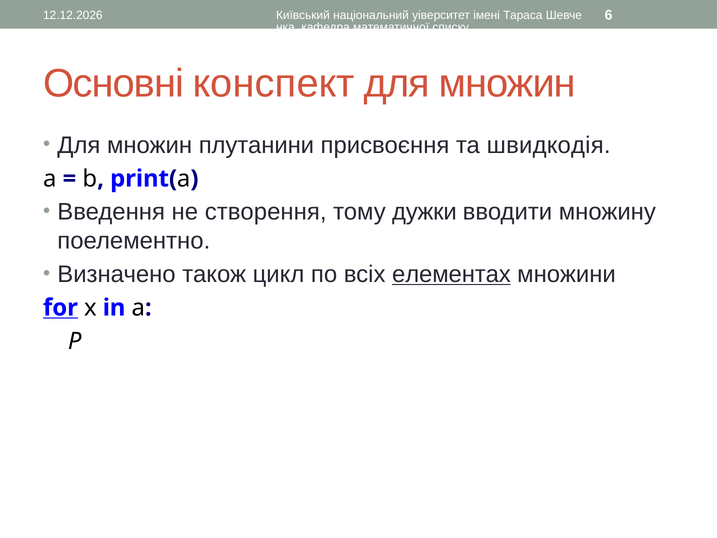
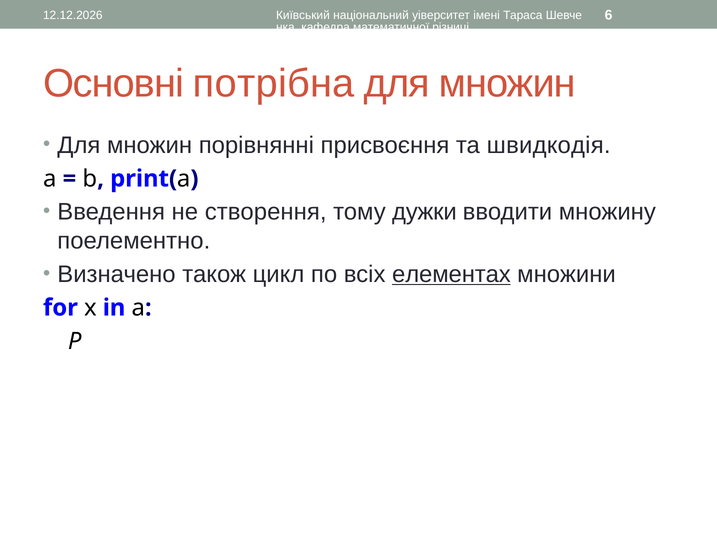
списку: списку -> різниці
конспект: конспект -> потрібна
плутанини: плутанини -> порівнянні
for underline: present -> none
